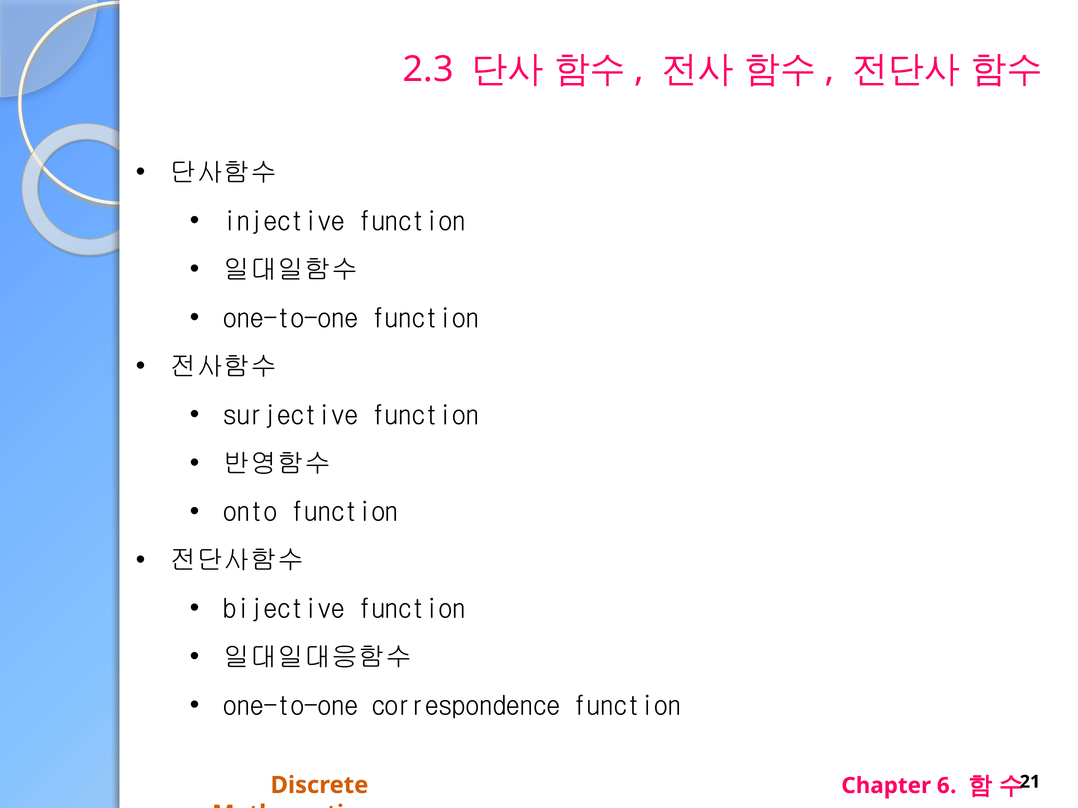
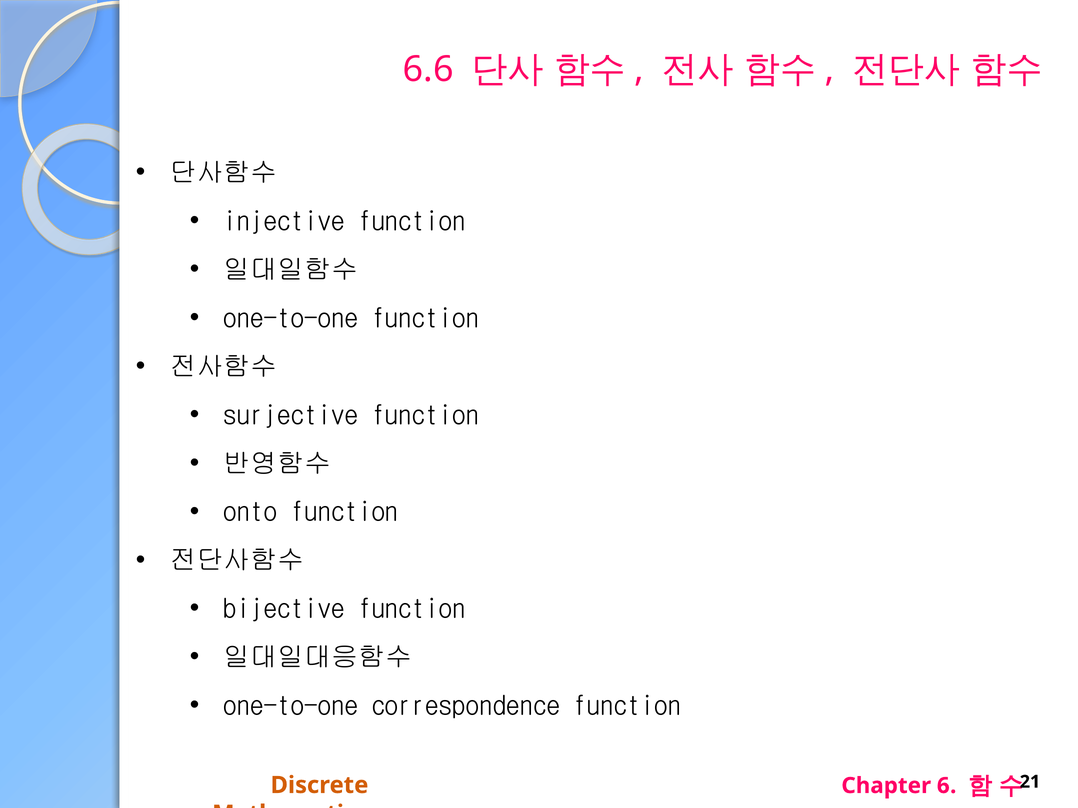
2.3: 2.3 -> 6.6
